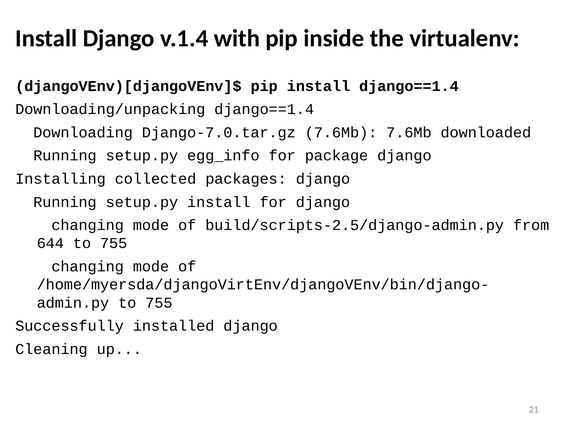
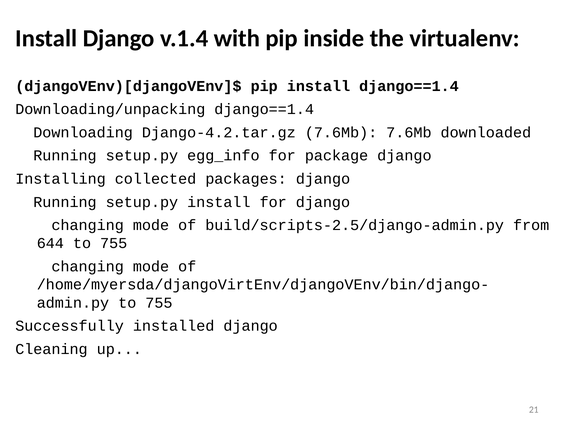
Django-7.0.tar.gz: Django-7.0.tar.gz -> Django-4.2.tar.gz
